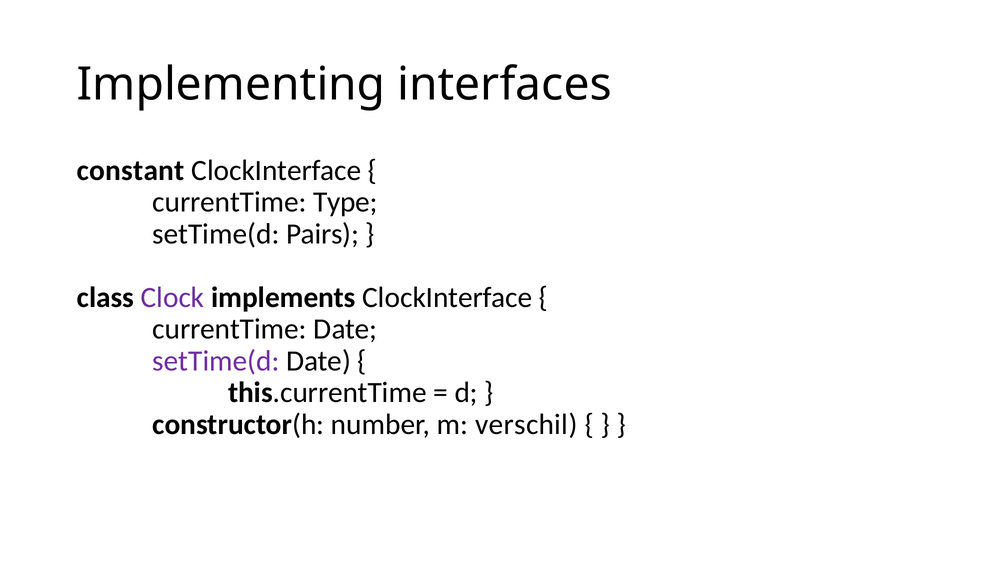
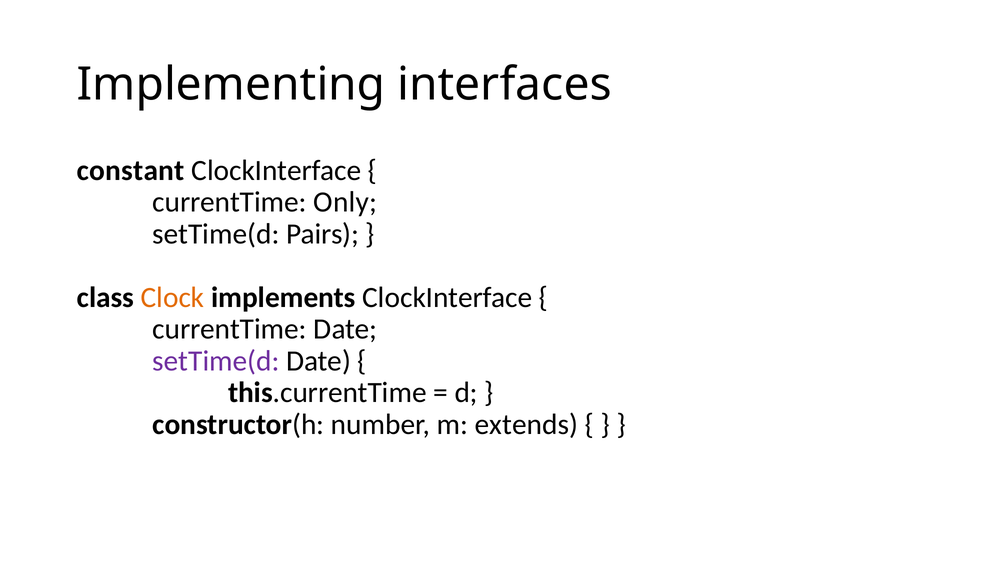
Type: Type -> Only
Clock colour: purple -> orange
verschil: verschil -> extends
